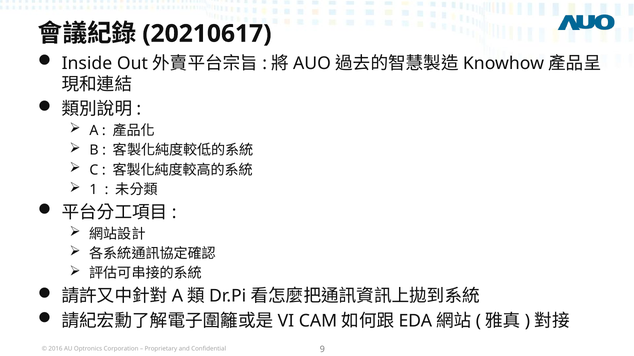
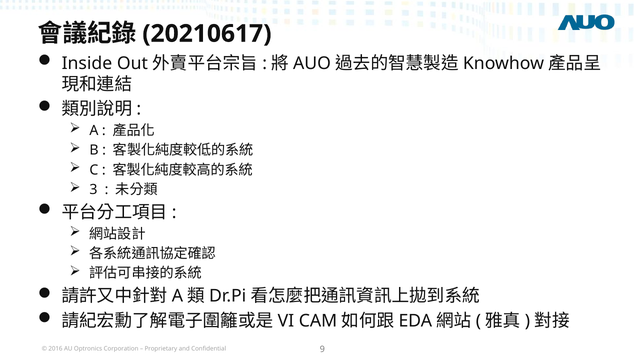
1: 1 -> 3
